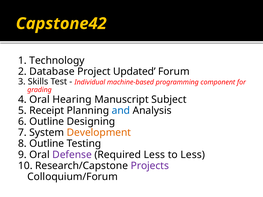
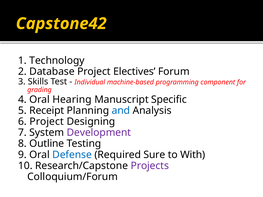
Updated: Updated -> Electives
Subject: Subject -> Specific
6 Outline: Outline -> Project
Development colour: orange -> purple
Defense colour: purple -> blue
Required Less: Less -> Sure
to Less: Less -> With
